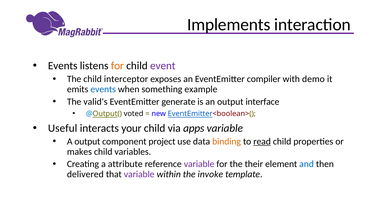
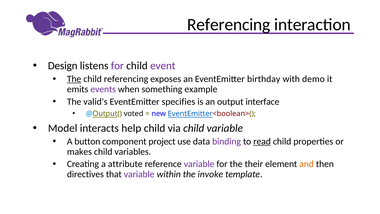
Implements at (229, 25): Implements -> Referencing
Events at (63, 66): Events -> Design
for at (117, 66) colour: orange -> purple
The at (74, 79) underline: none -> present
child interceptor: interceptor -> referencing
compiler: compiler -> birthday
events at (103, 89) colour: blue -> purple
generate: generate -> specifies
Useful: Useful -> Model
your: your -> help
via apps: apps -> child
A output: output -> button
binding colour: orange -> purple
and colour: blue -> orange
delivered: delivered -> directives
